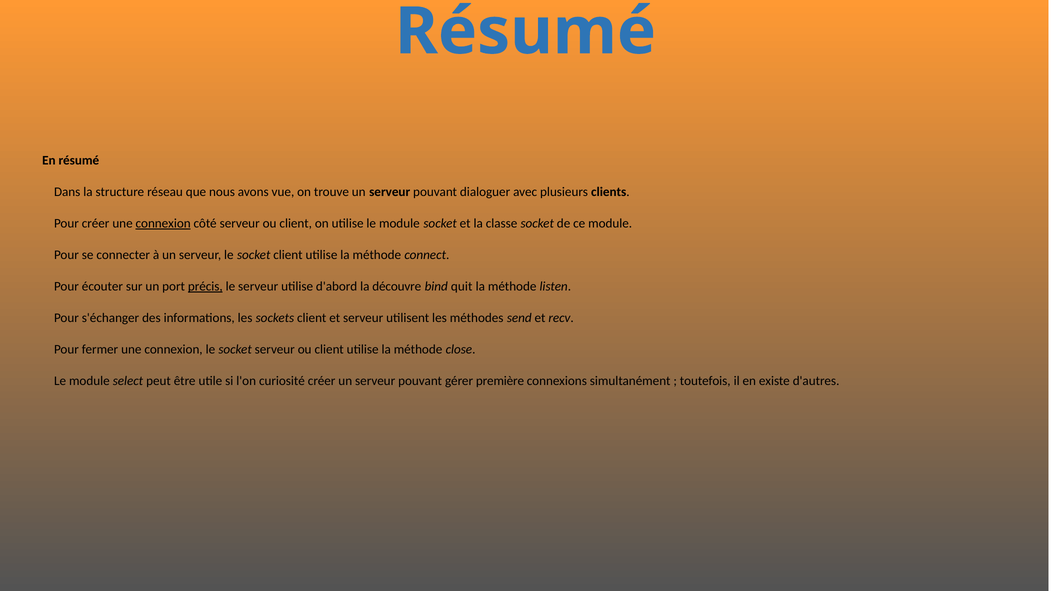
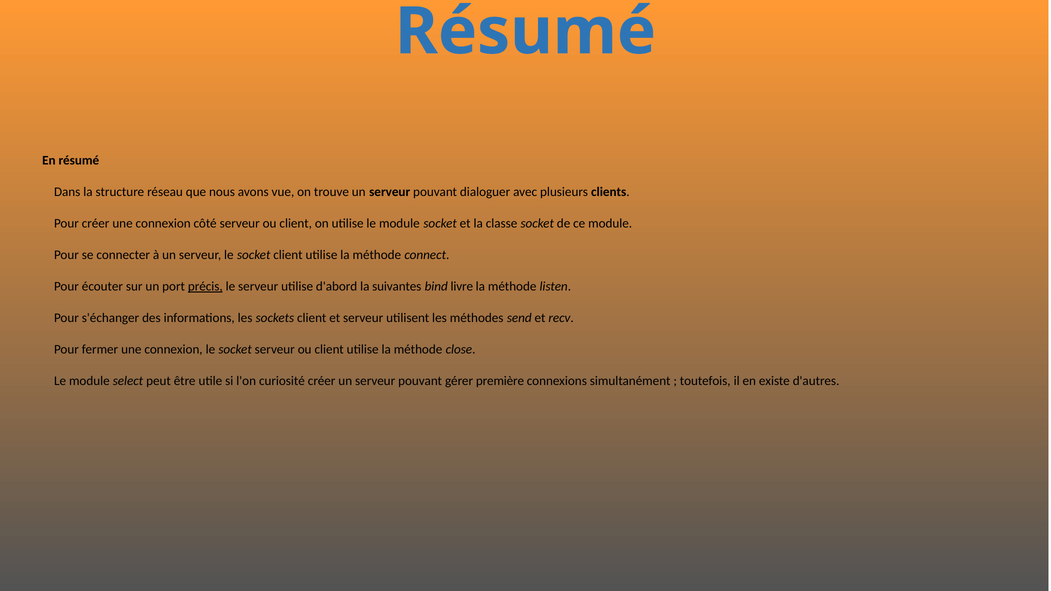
connexion at (163, 224) underline: present -> none
découvre: découvre -> suivantes
quit: quit -> livre
